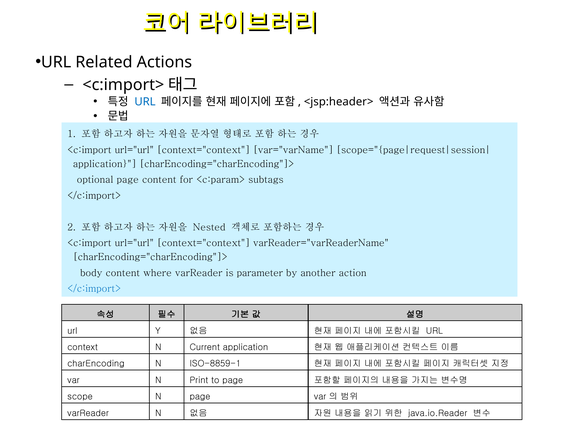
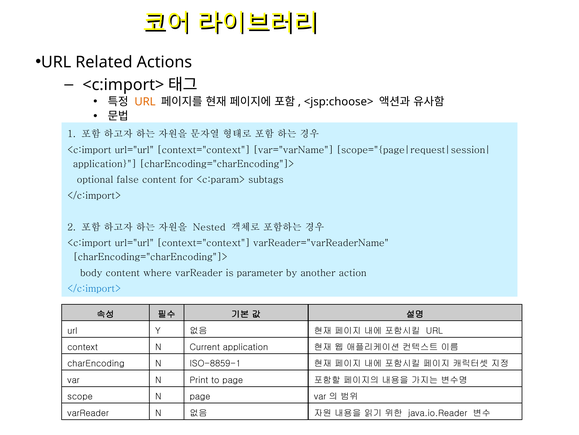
URL at (145, 101) colour: blue -> orange
<jsp:header>: <jsp:header> -> <jsp:choose>
optional page: page -> false
